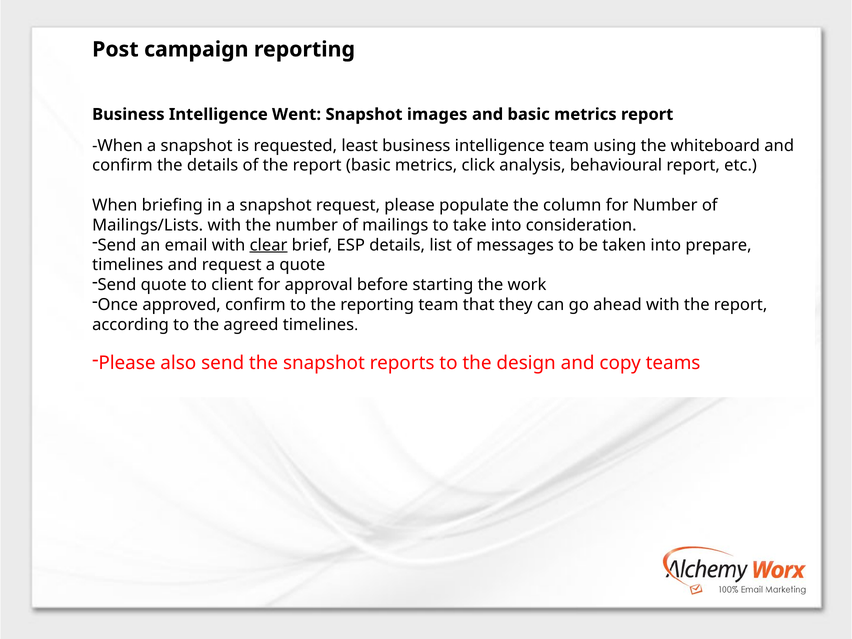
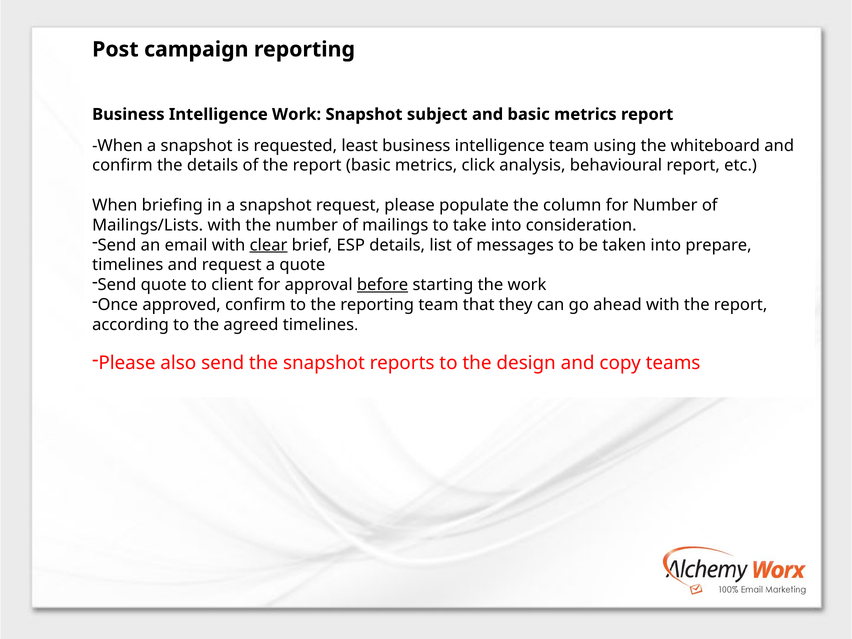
Intelligence Went: Went -> Work
images: images -> subject
before underline: none -> present
